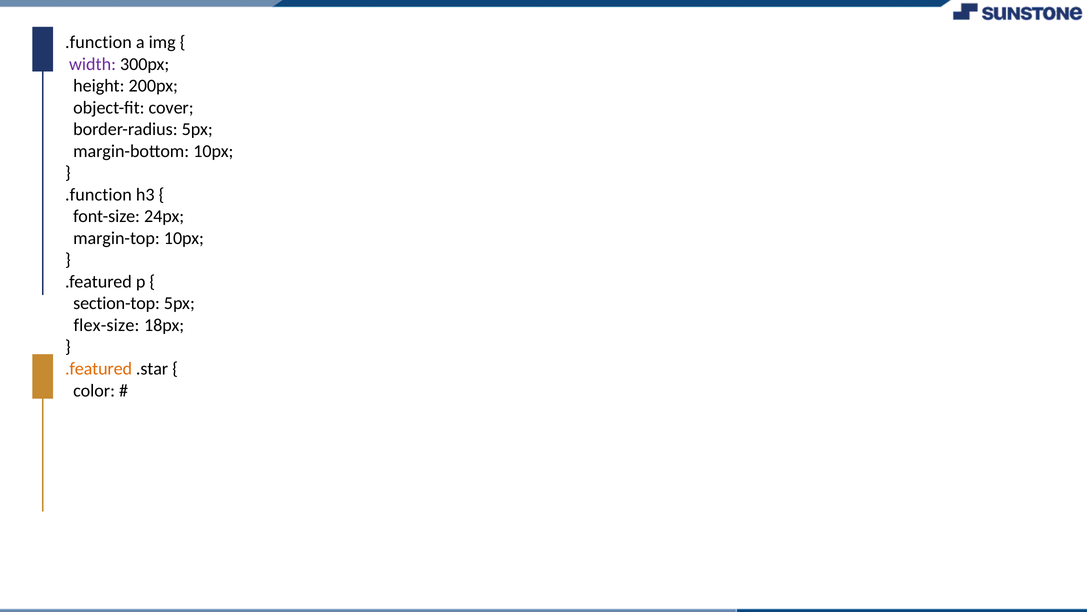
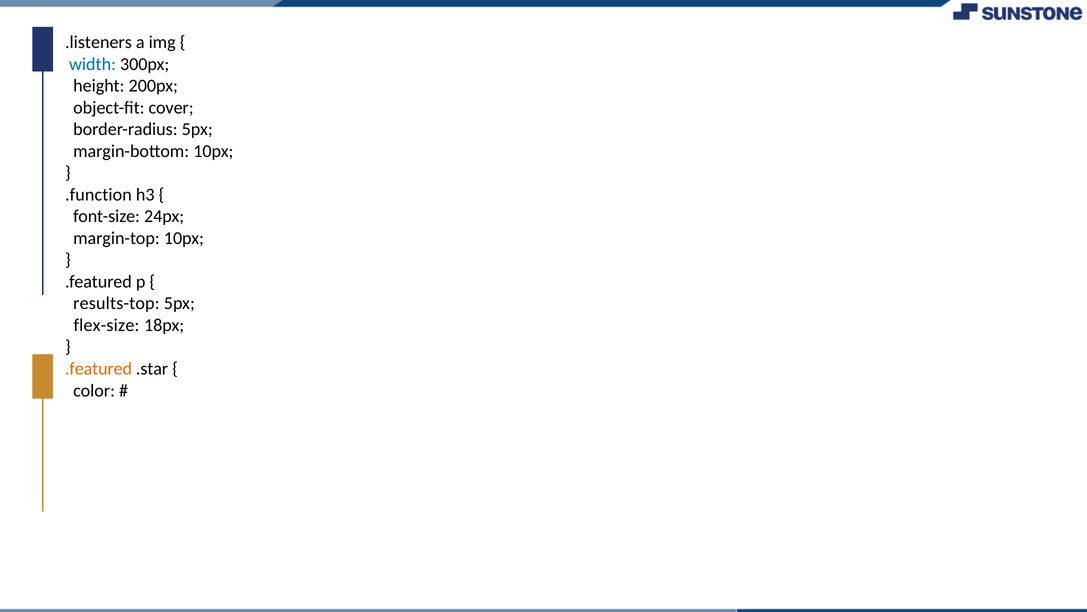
.function at (98, 42): .function -> .listeners
width colour: purple -> blue
section-top: section-top -> results-top
